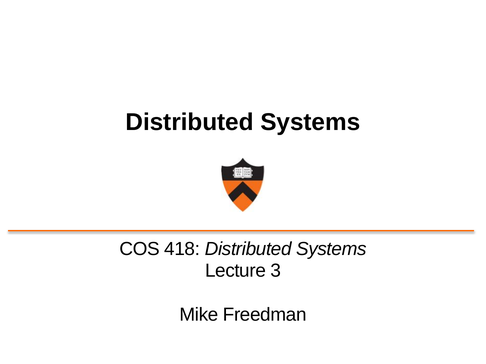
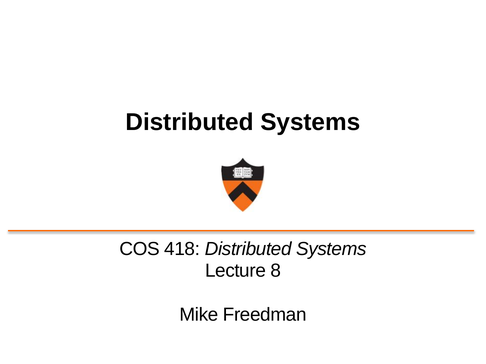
3: 3 -> 8
